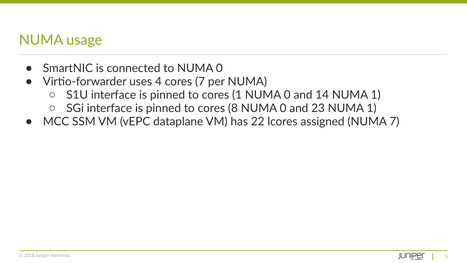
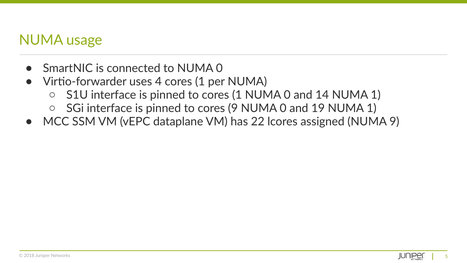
4 cores 7: 7 -> 1
cores 8: 8 -> 9
23: 23 -> 19
NUMA 7: 7 -> 9
